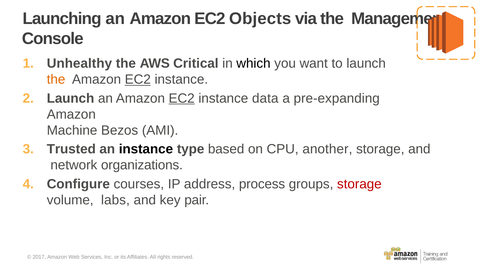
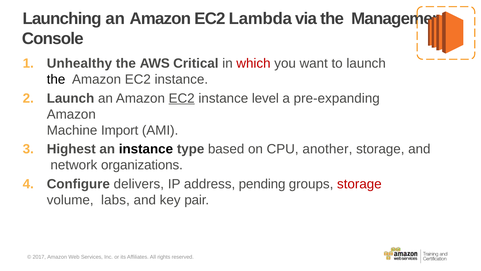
Objects: Objects -> Lambda
which colour: black -> red
the at (56, 79) colour: orange -> black
EC2 at (138, 79) underline: present -> none
data: data -> level
Bezos: Bezos -> Import
Trusted: Trusted -> Highest
courses: courses -> delivers
process: process -> pending
